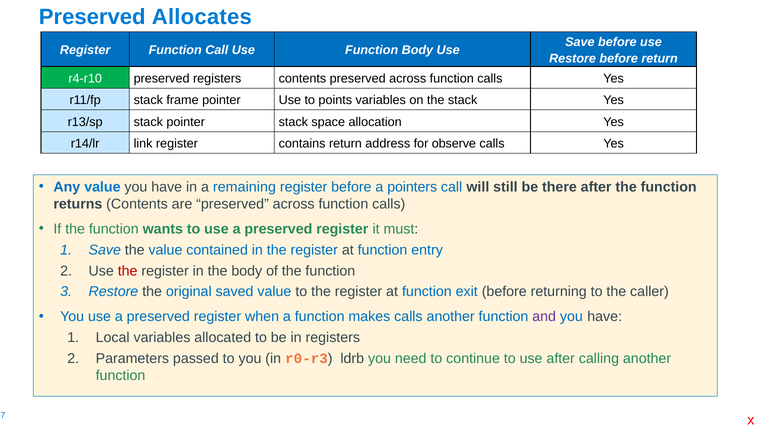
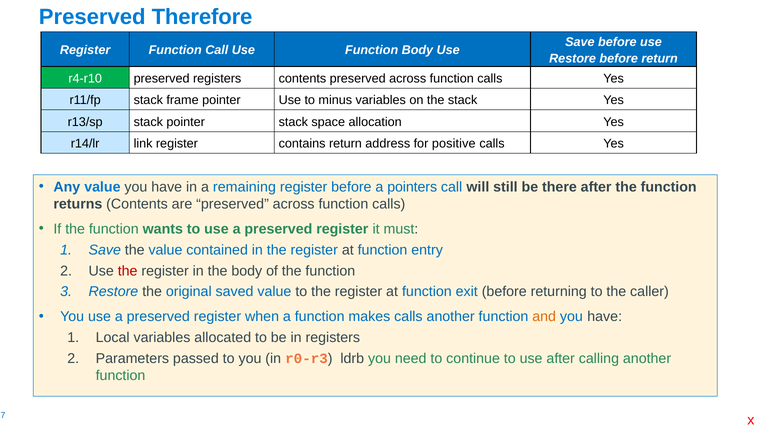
Allocates: Allocates -> Therefore
points: points -> minus
observe: observe -> positive
and colour: purple -> orange
